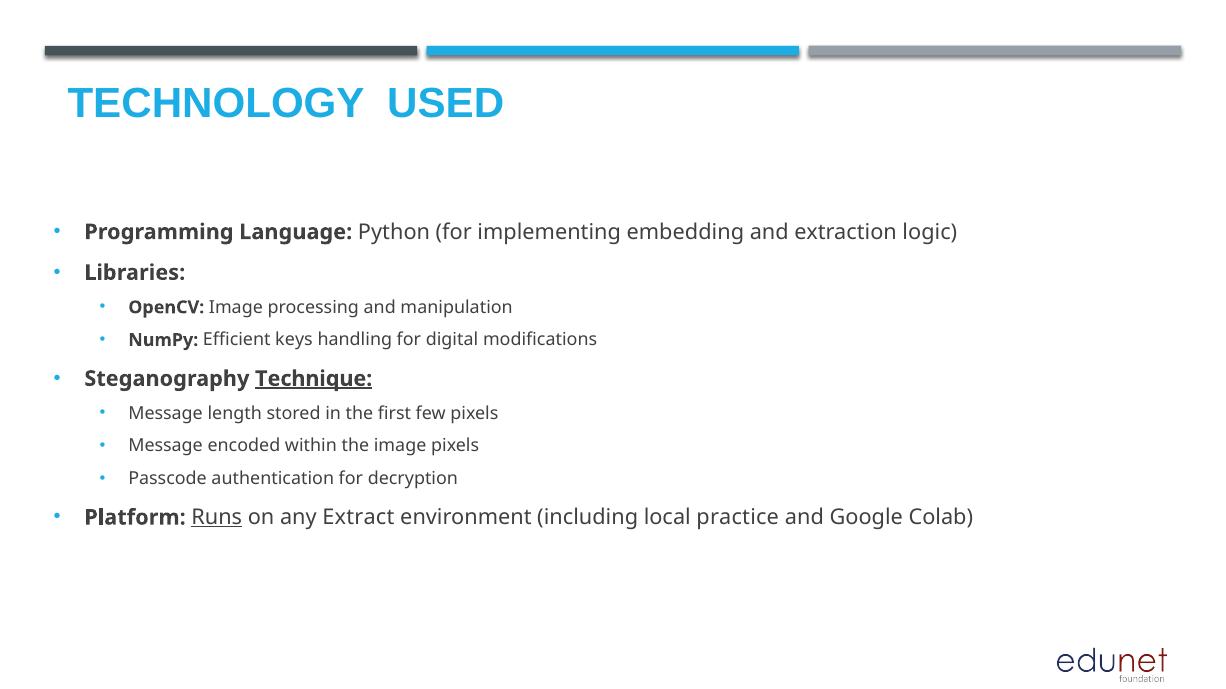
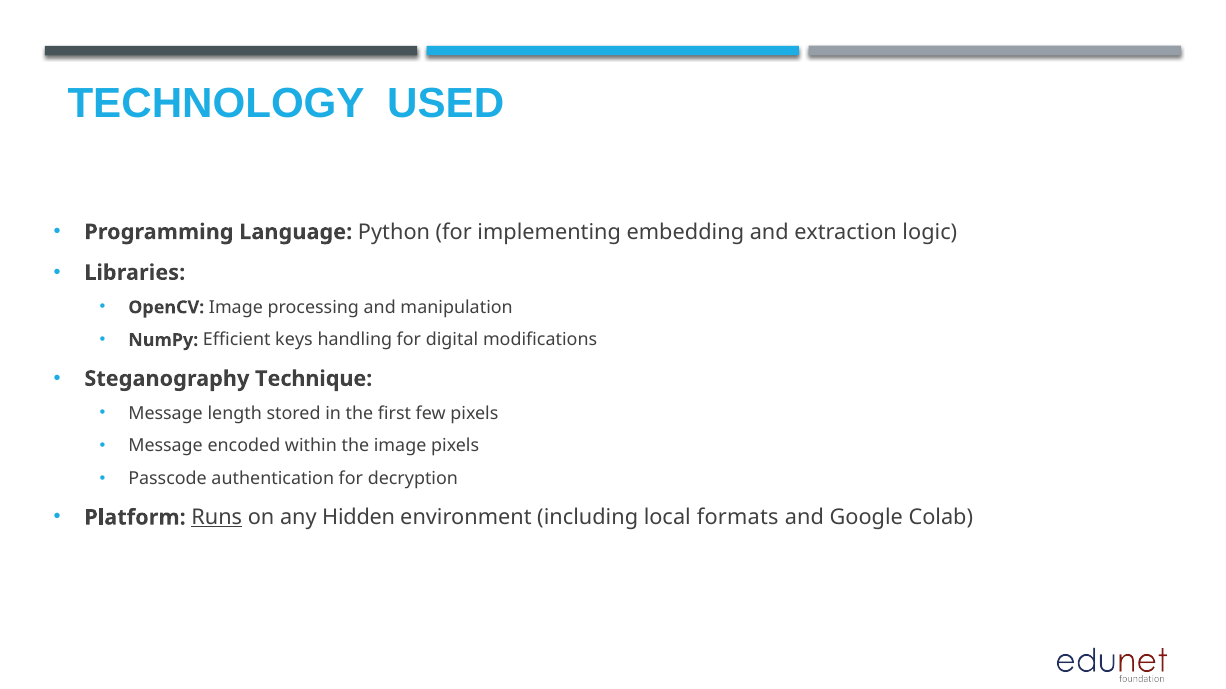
Technique underline: present -> none
Extract: Extract -> Hidden
practice: practice -> formats
